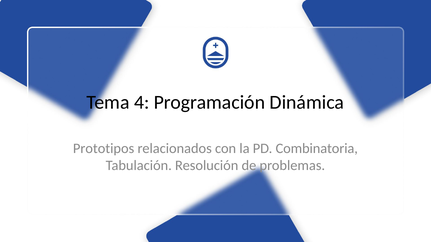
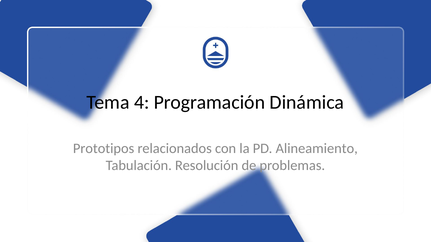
Combinatoria: Combinatoria -> Alineamiento
